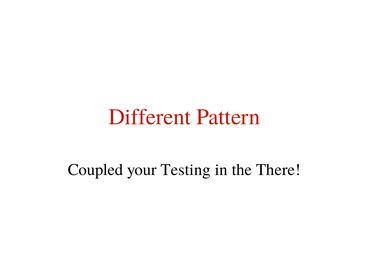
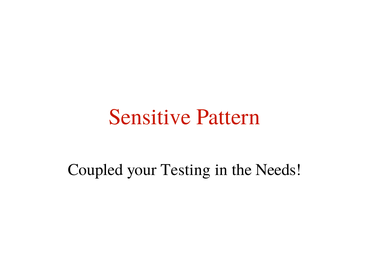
Different: Different -> Sensitive
There: There -> Needs
